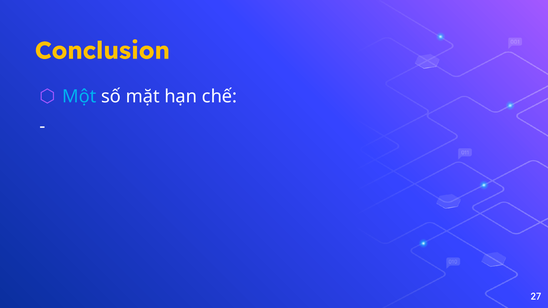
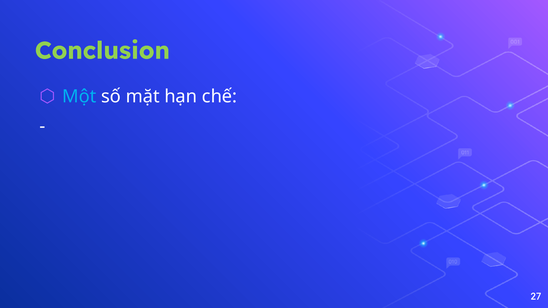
Conclusion colour: yellow -> light green
